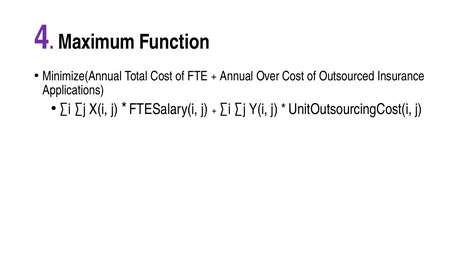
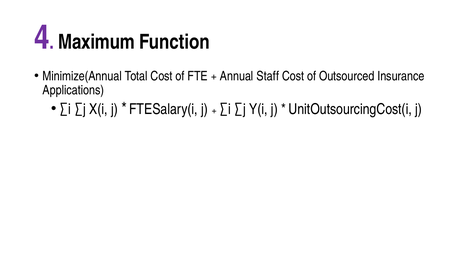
Over: Over -> Staff
